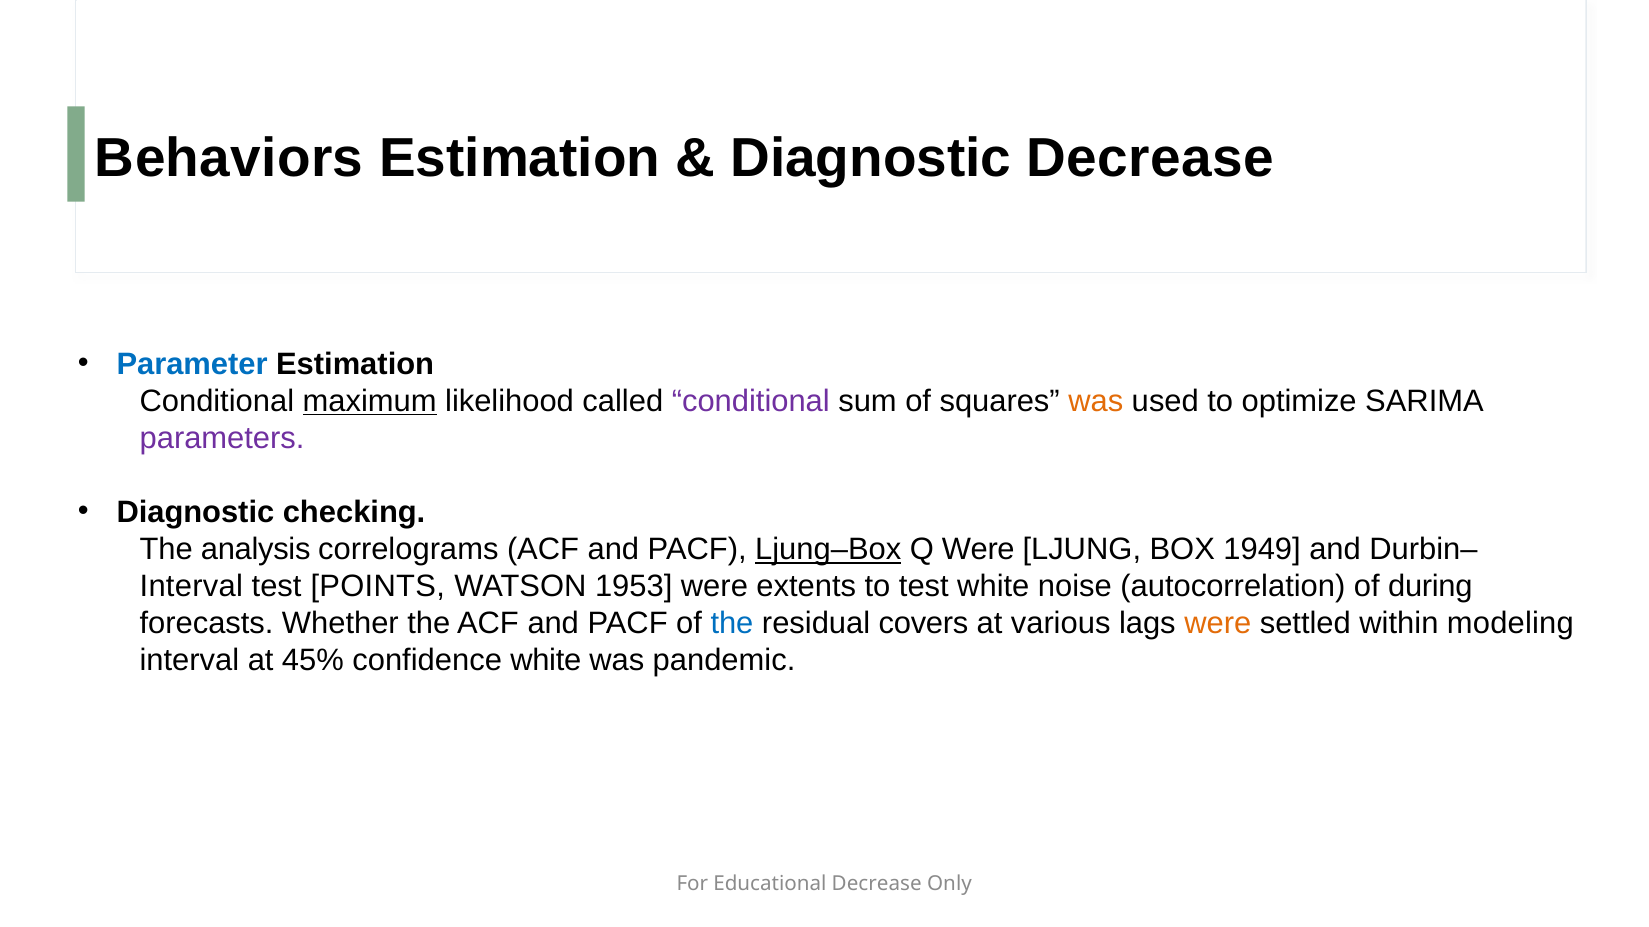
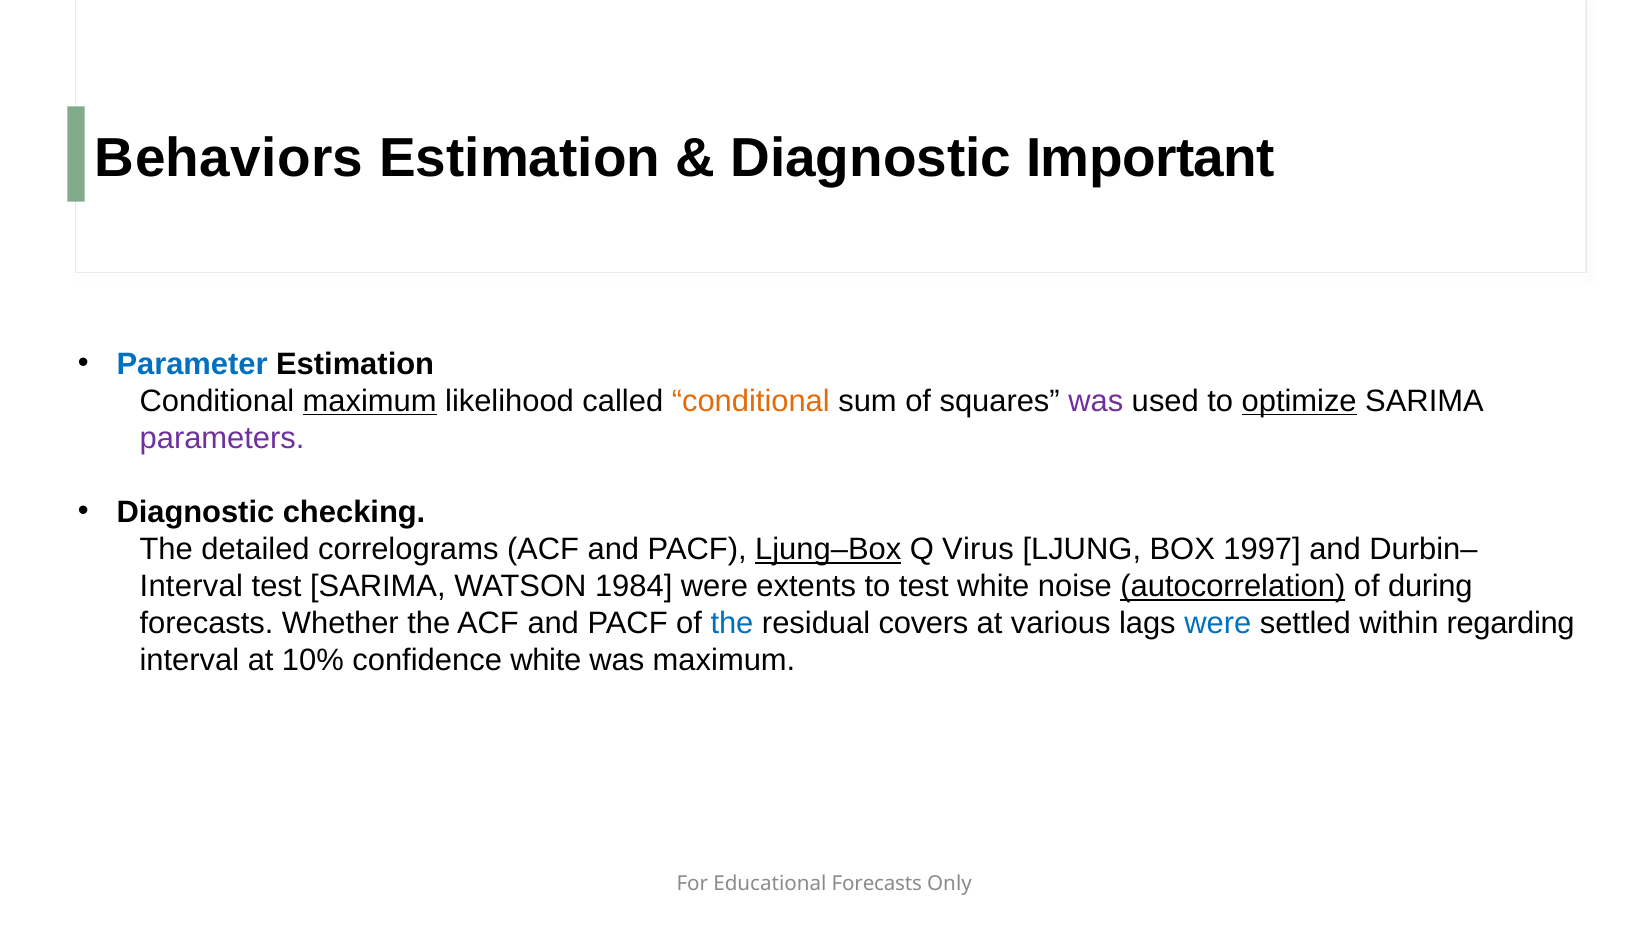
Diagnostic Decrease: Decrease -> Important
conditional at (751, 401) colour: purple -> orange
was at (1096, 401) colour: orange -> purple
optimize underline: none -> present
analysis: analysis -> detailed
Q Were: Were -> Virus
1949: 1949 -> 1997
test POINTS: POINTS -> SARIMA
1953: 1953 -> 1984
autocorrelation underline: none -> present
were at (1218, 624) colour: orange -> blue
modeling: modeling -> regarding
45%: 45% -> 10%
was pandemic: pandemic -> maximum
Educational Decrease: Decrease -> Forecasts
